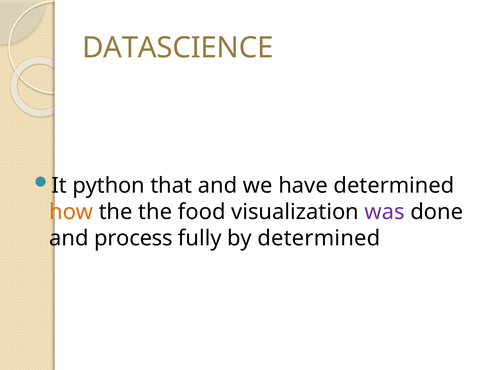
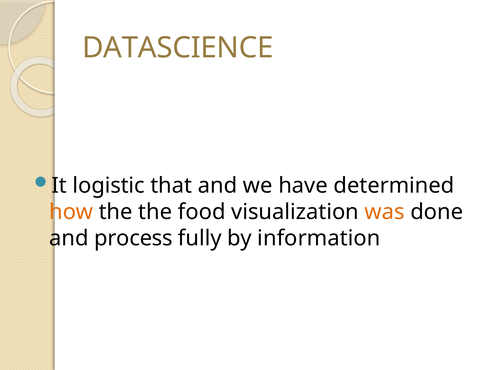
python: python -> logistic
was colour: purple -> orange
by determined: determined -> information
